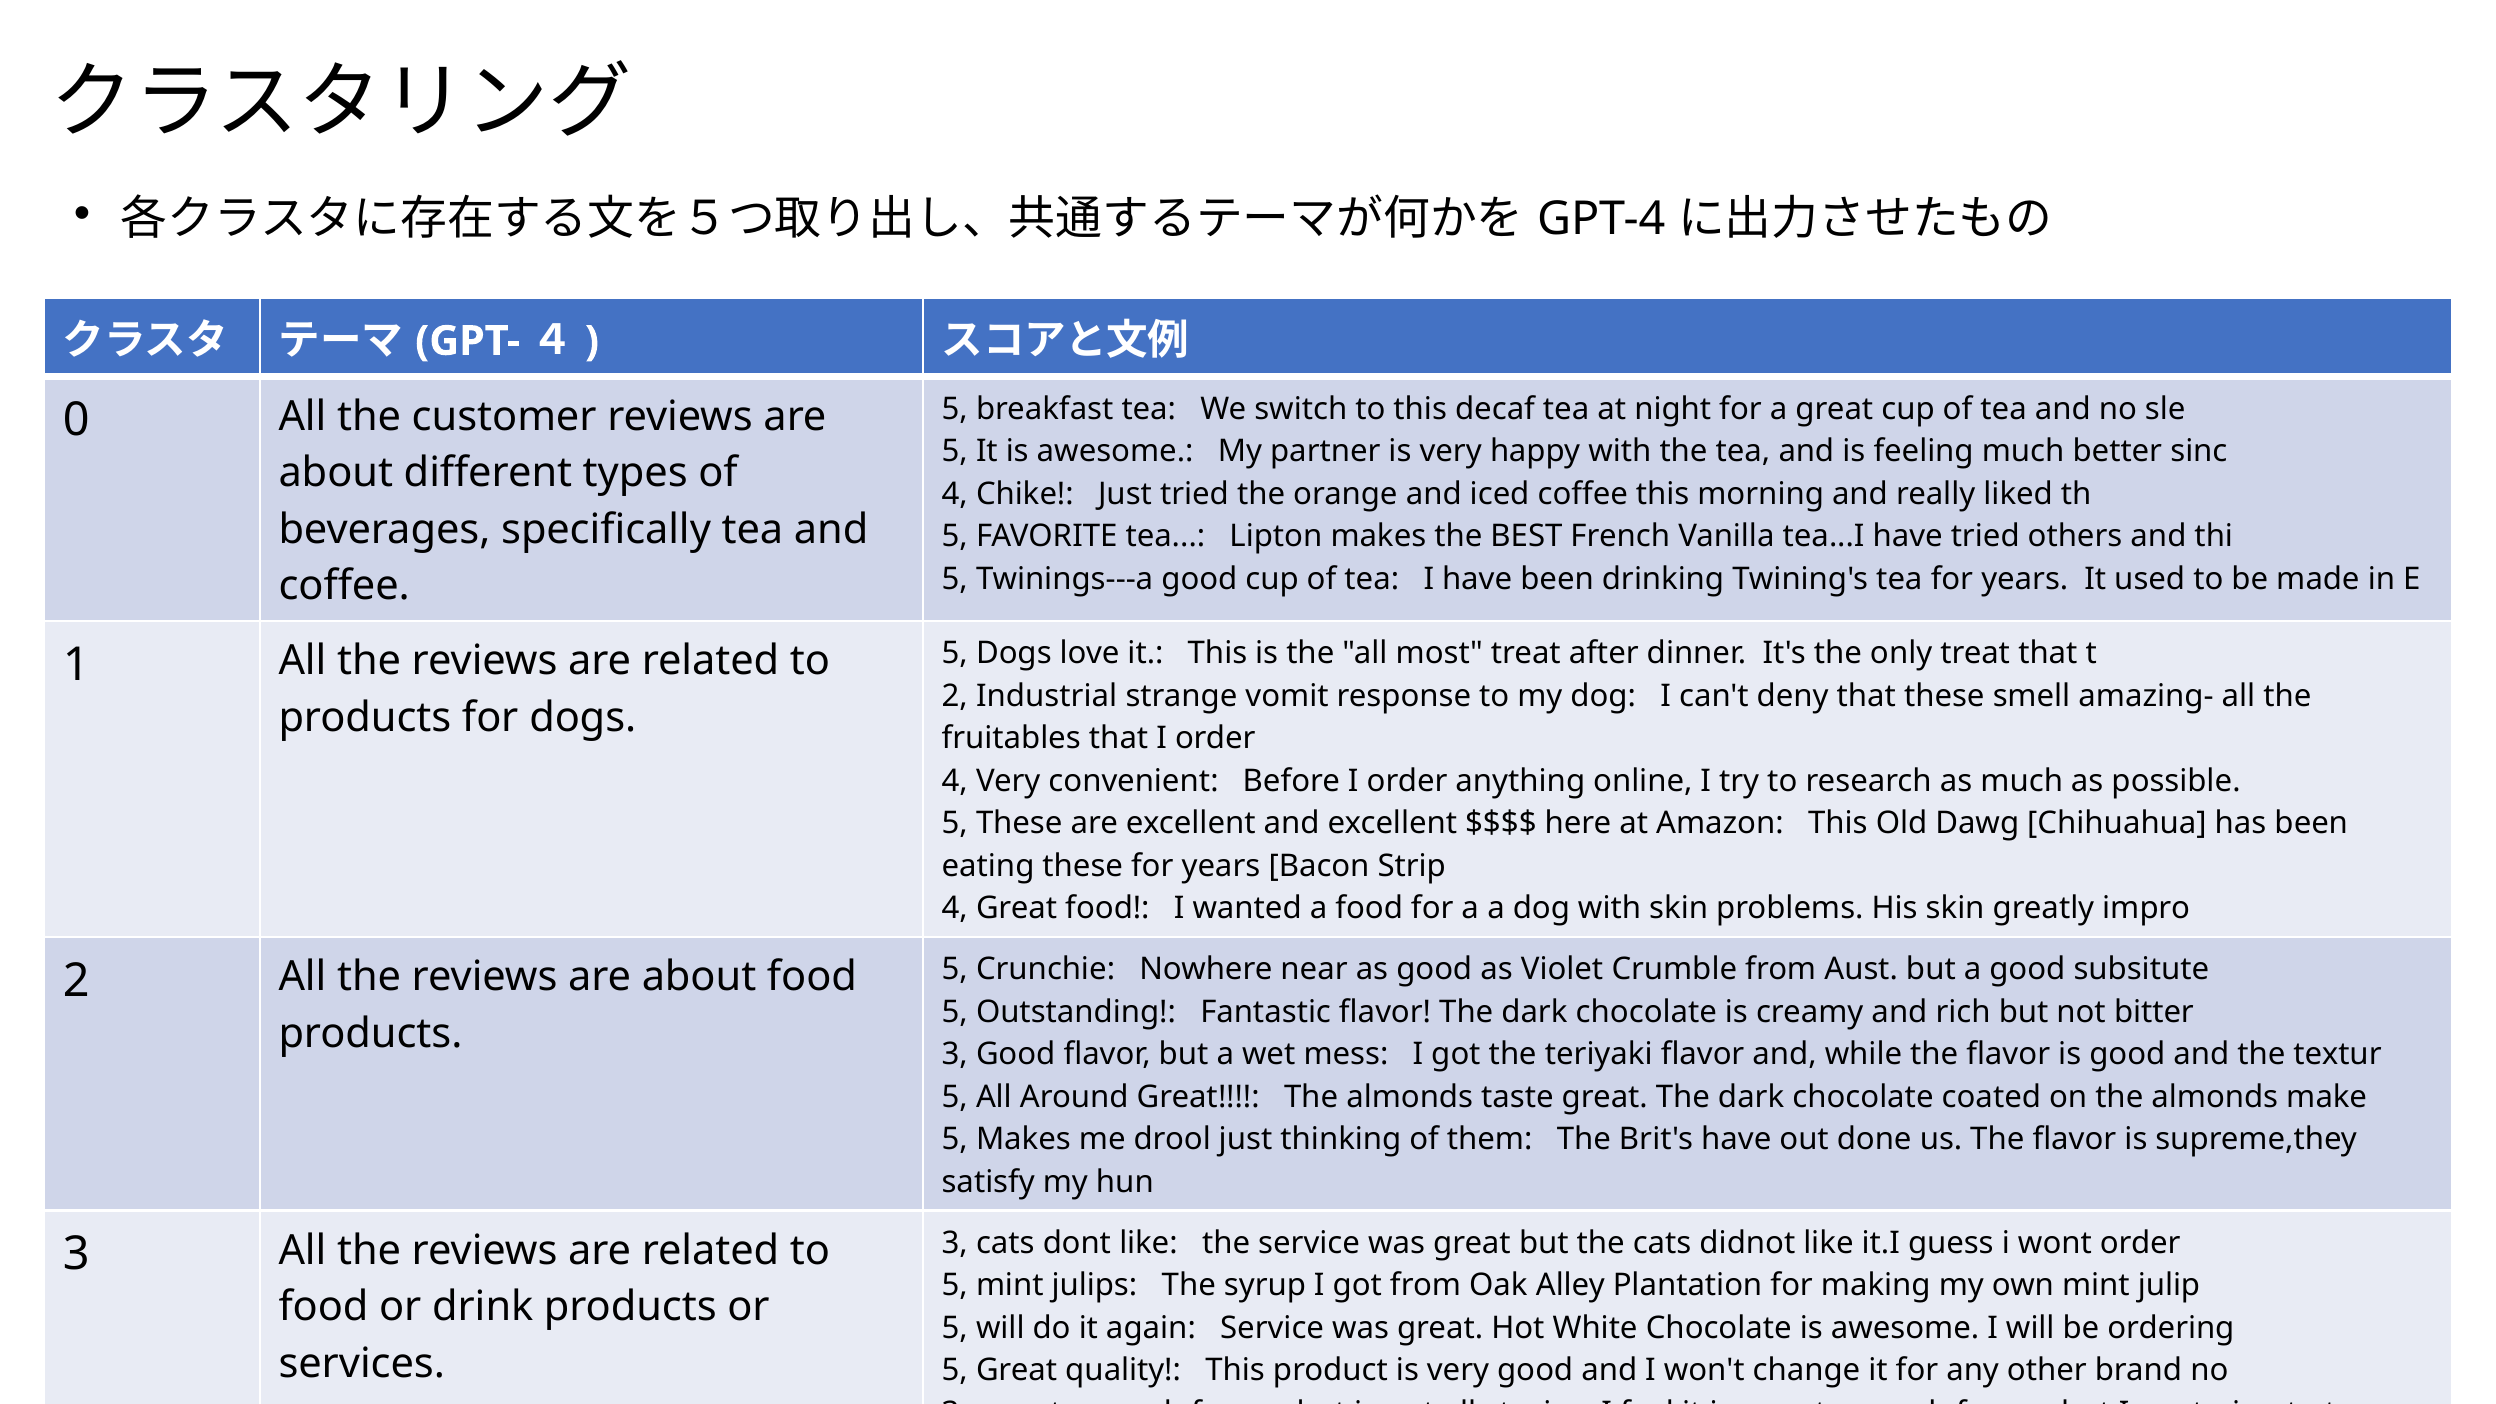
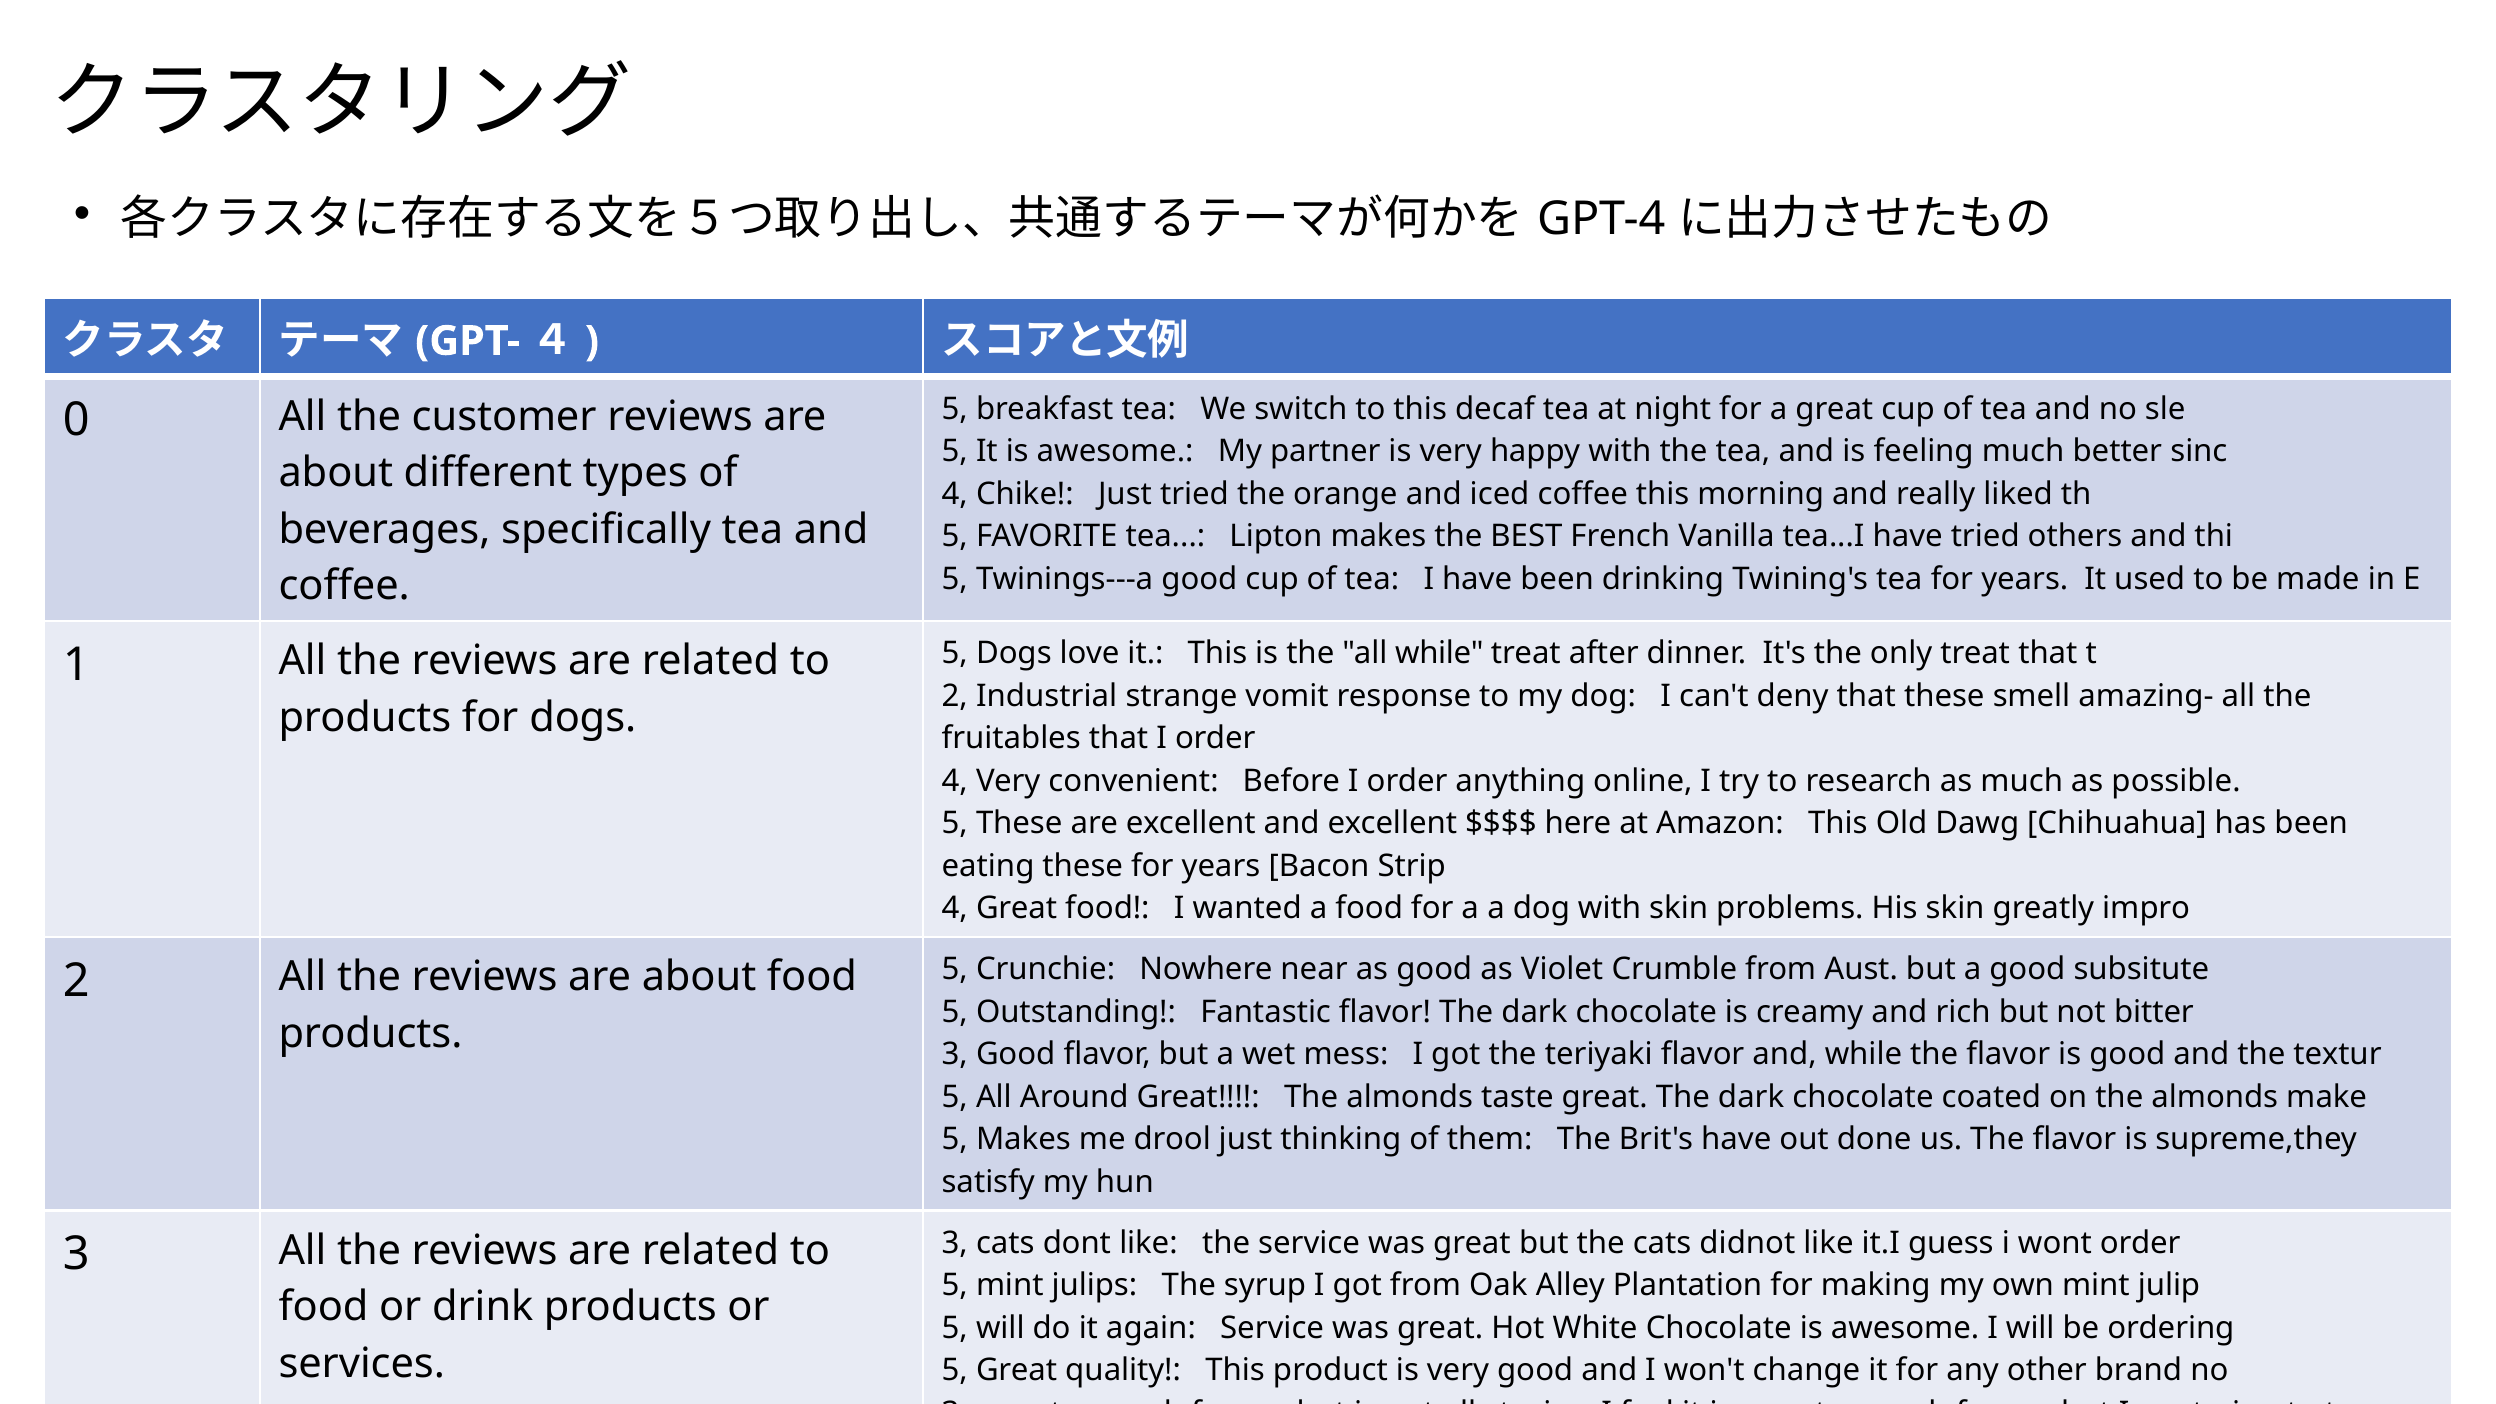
all most: most -> while
